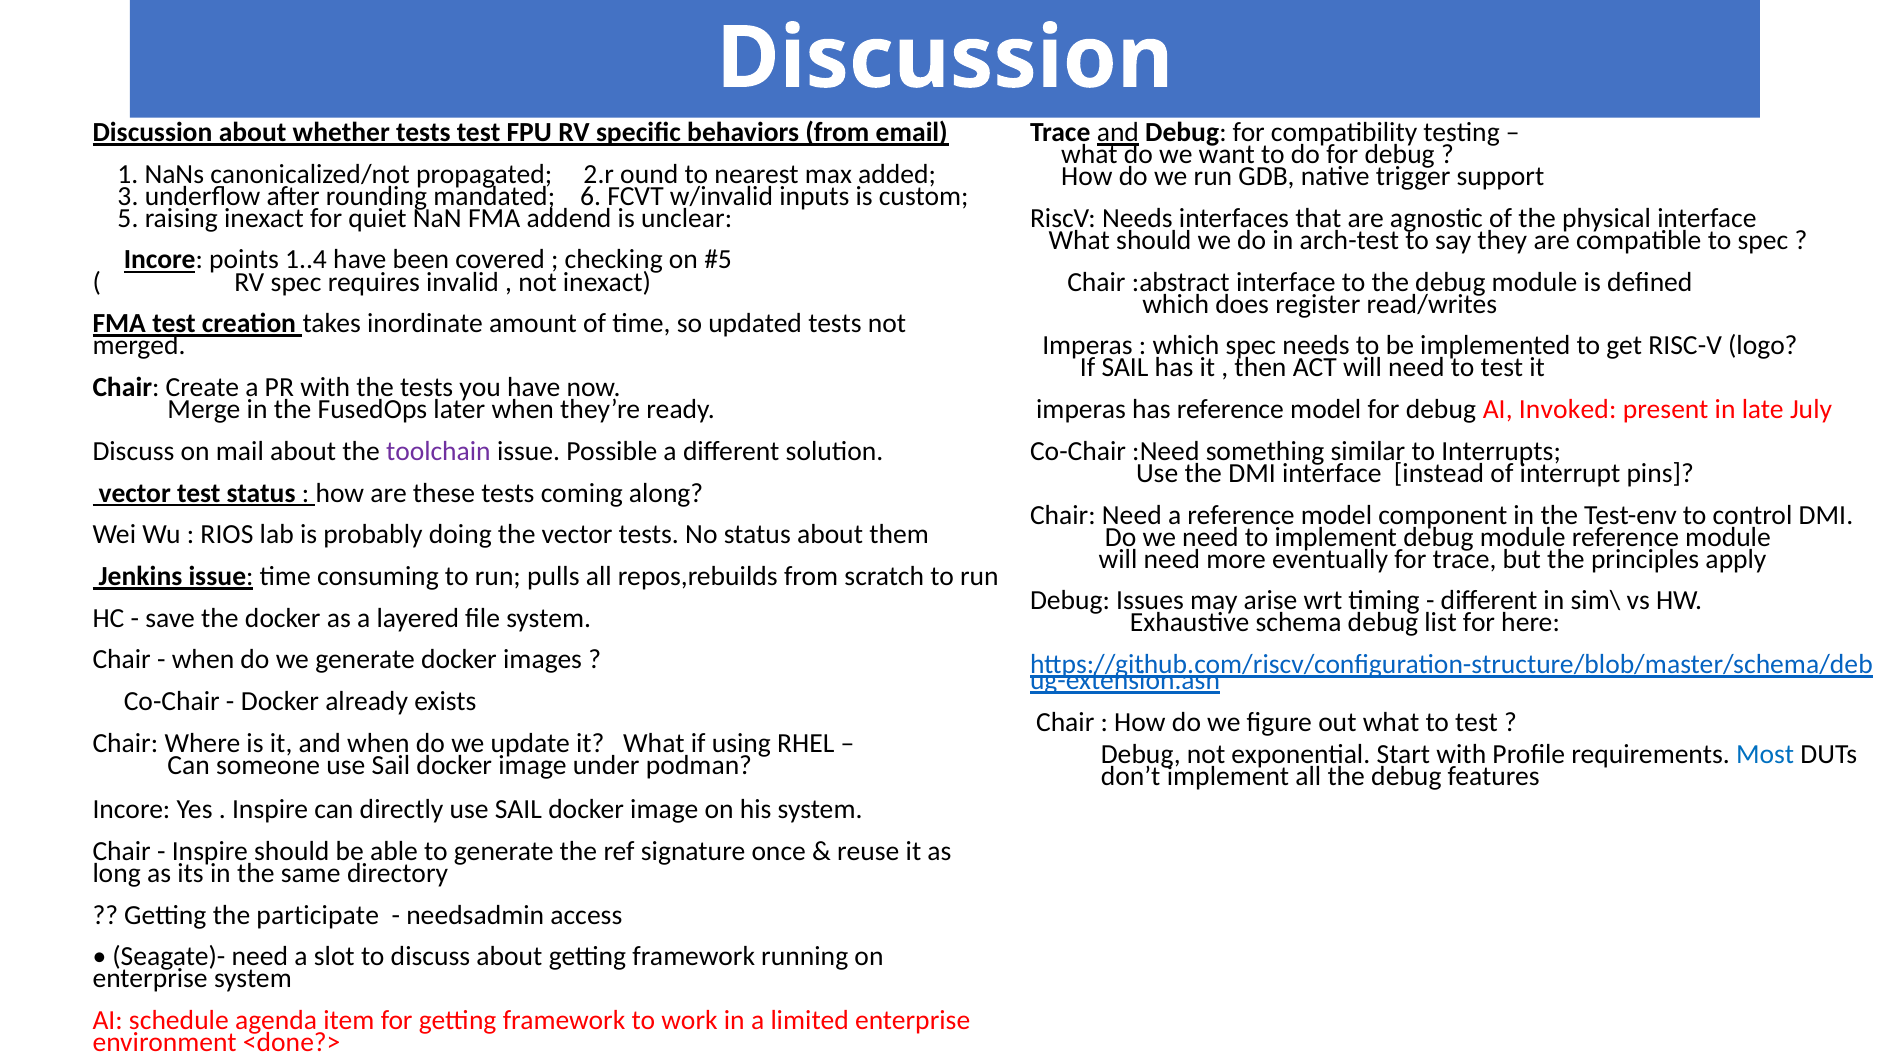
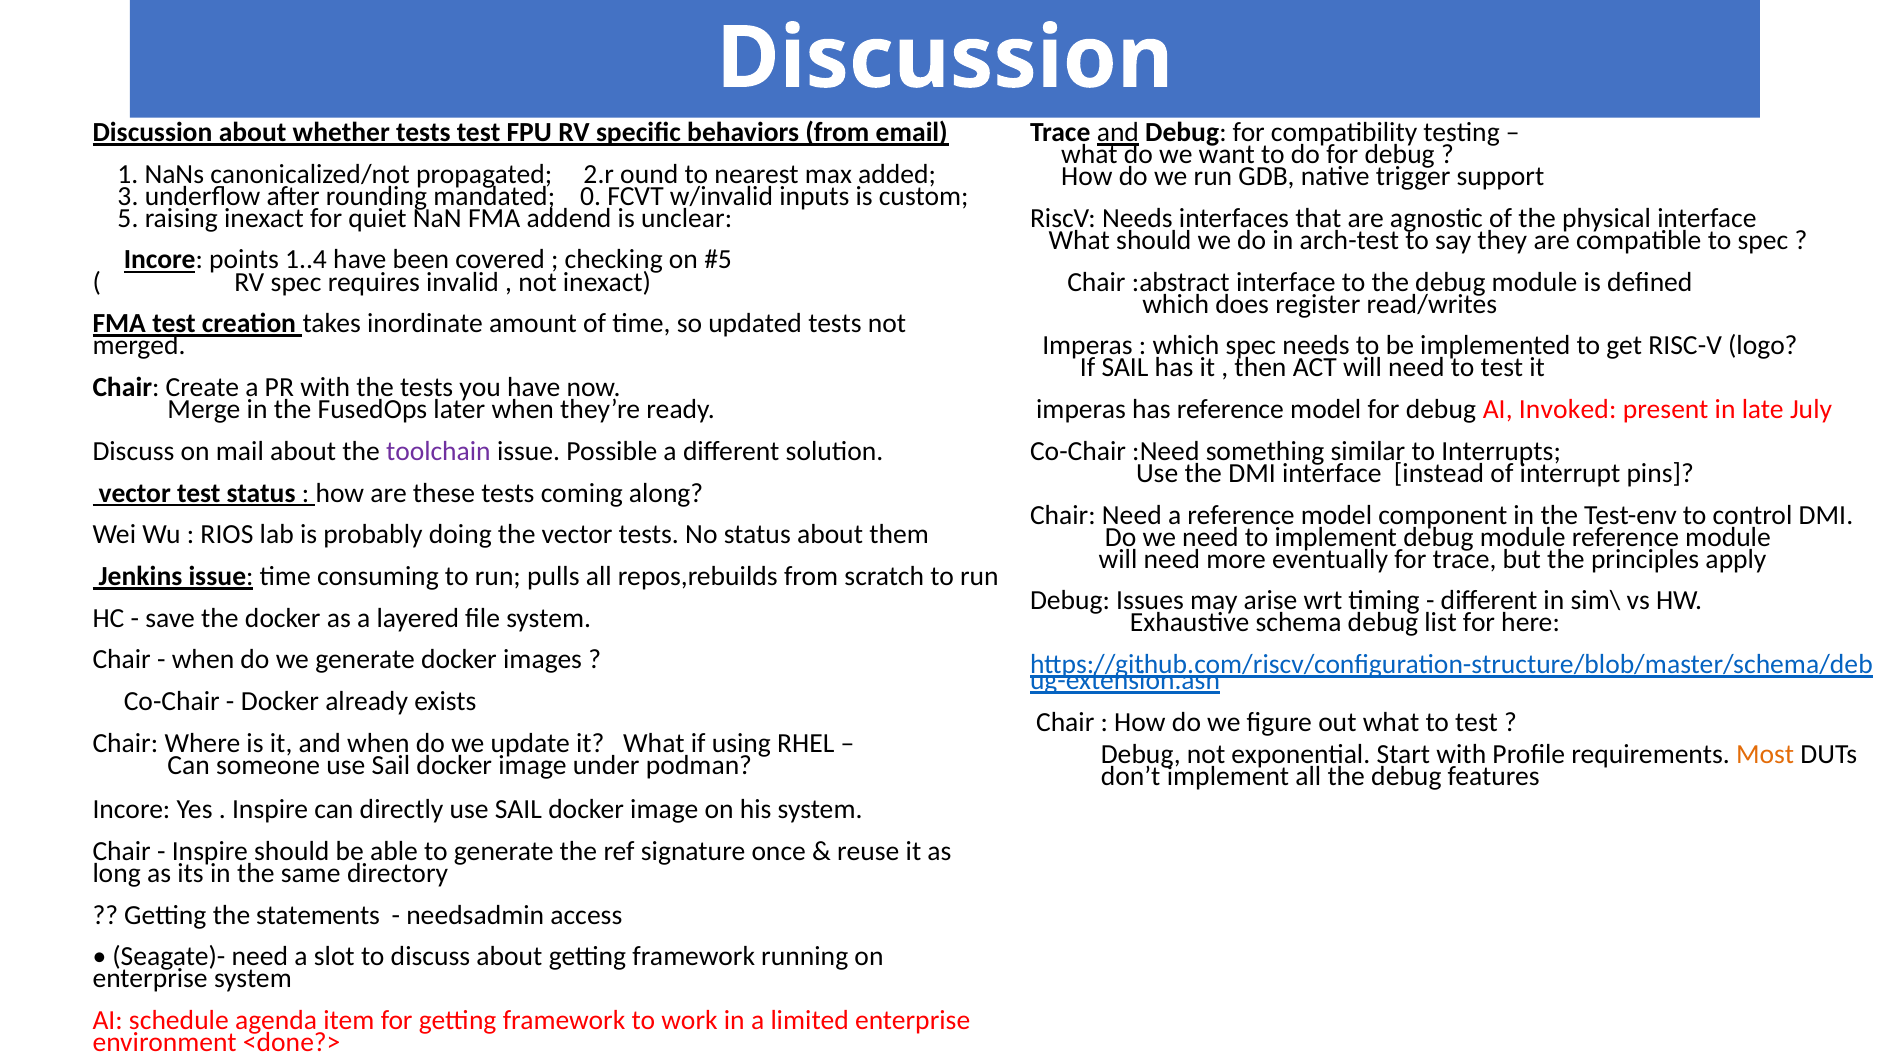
6: 6 -> 0
Most colour: blue -> orange
participate: participate -> statements
